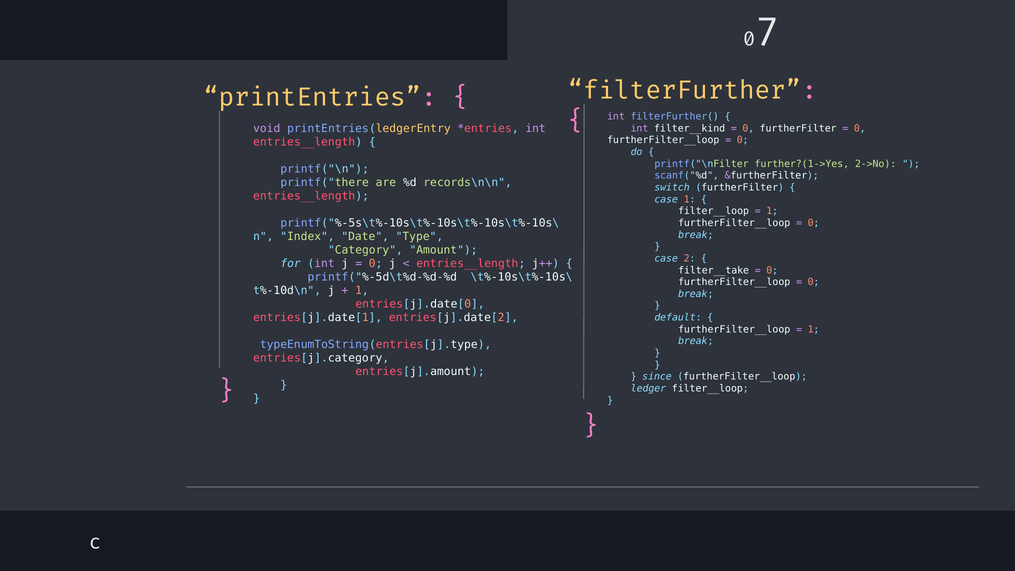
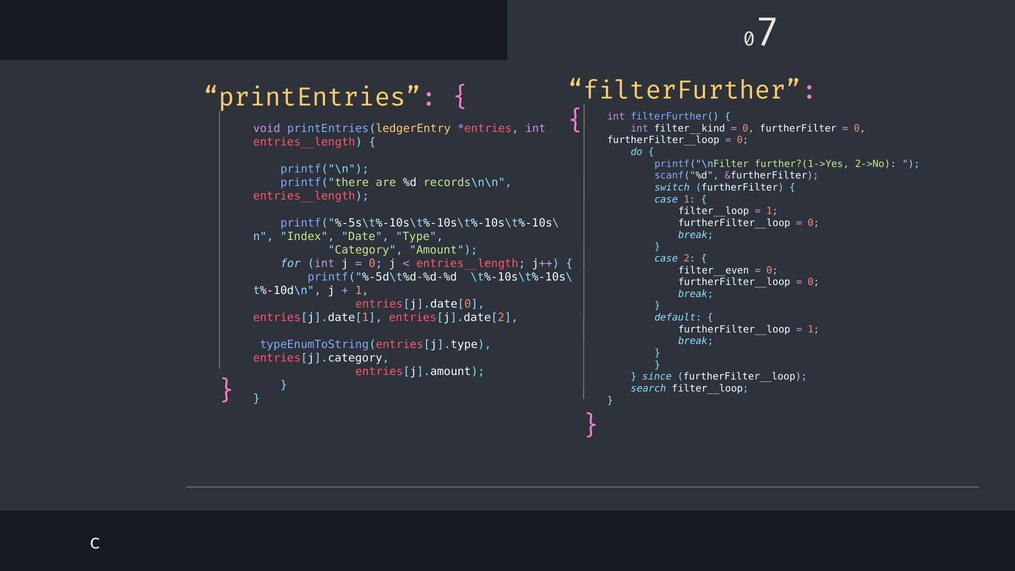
filter__take: filter__take -> filter__even
ledger: ledger -> search
